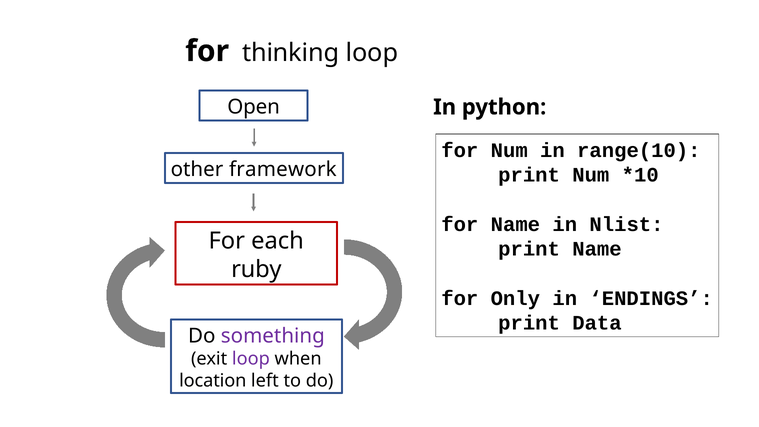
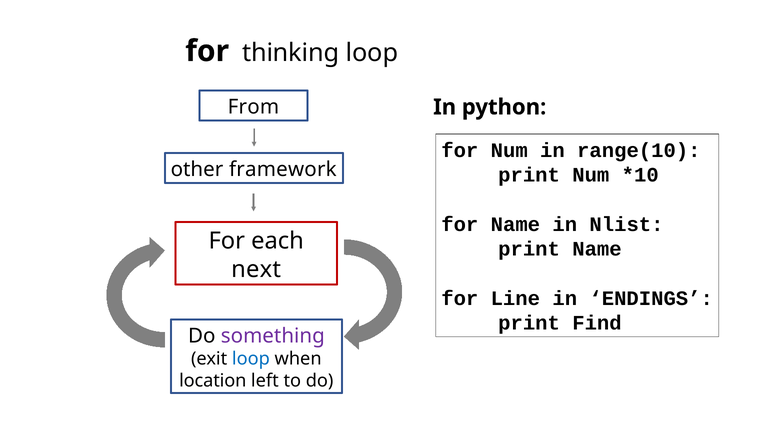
Open: Open -> From
ruby: ruby -> next
Only: Only -> Line
Data: Data -> Find
loop at (251, 359) colour: purple -> blue
